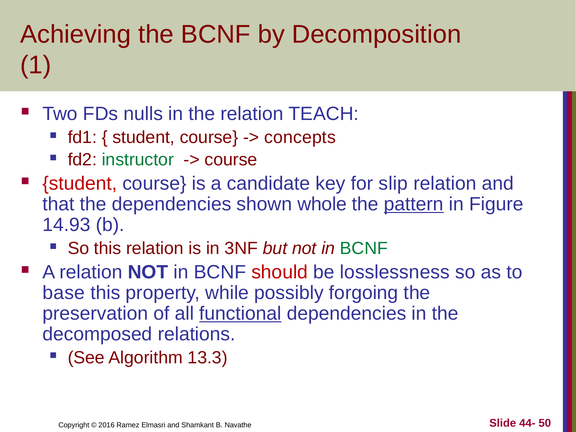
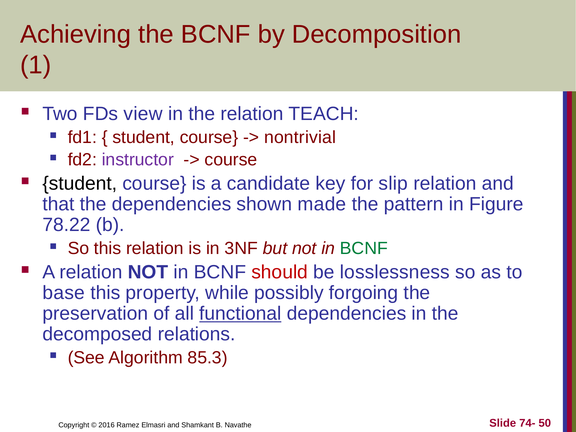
nulls: nulls -> view
concepts: concepts -> nontrivial
instructor colour: green -> purple
student at (80, 184) colour: red -> black
whole: whole -> made
pattern underline: present -> none
14.93: 14.93 -> 78.22
13.3: 13.3 -> 85.3
44-: 44- -> 74-
